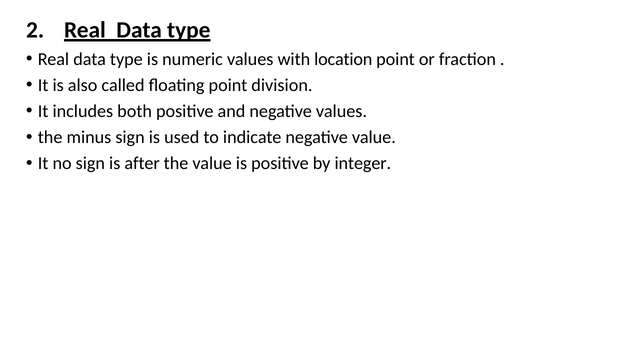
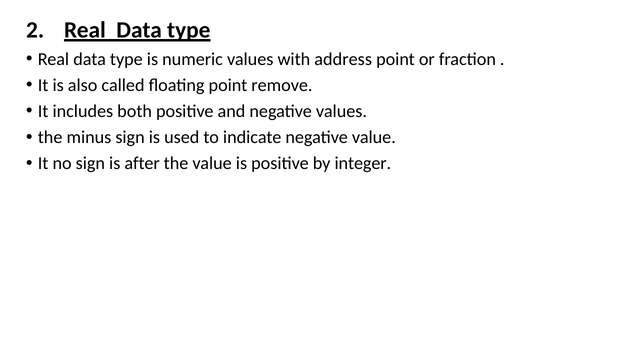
location: location -> address
division: division -> remove
